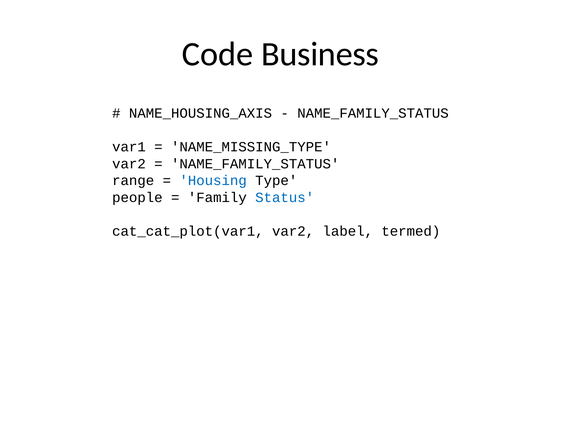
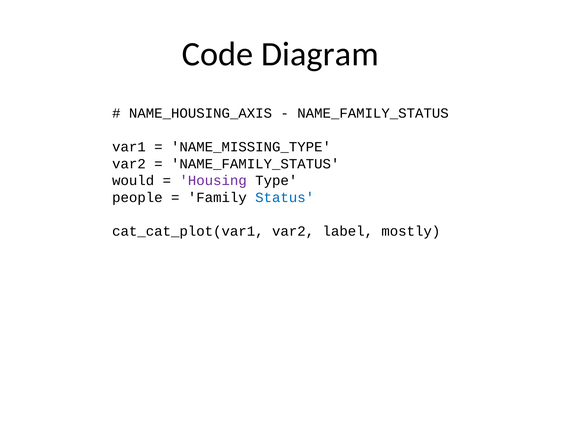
Business: Business -> Diagram
range: range -> would
Housing colour: blue -> purple
termed: termed -> mostly
